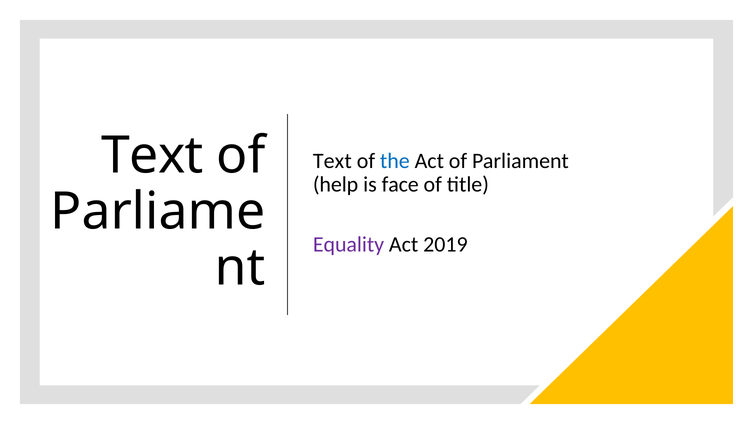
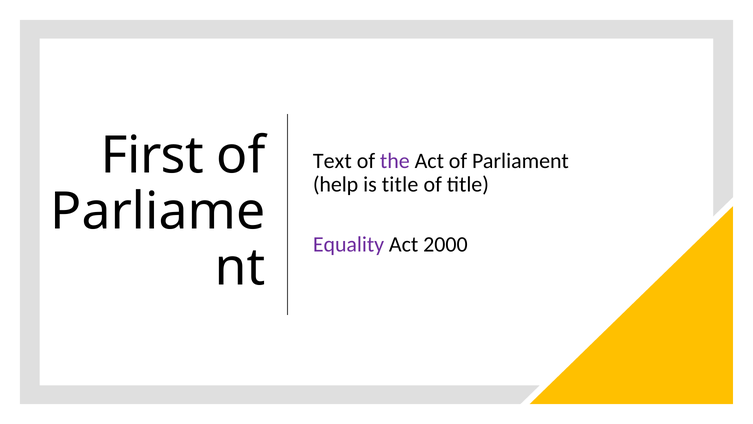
Text at (152, 156): Text -> First
the colour: blue -> purple
is face: face -> title
2019: 2019 -> 2000
